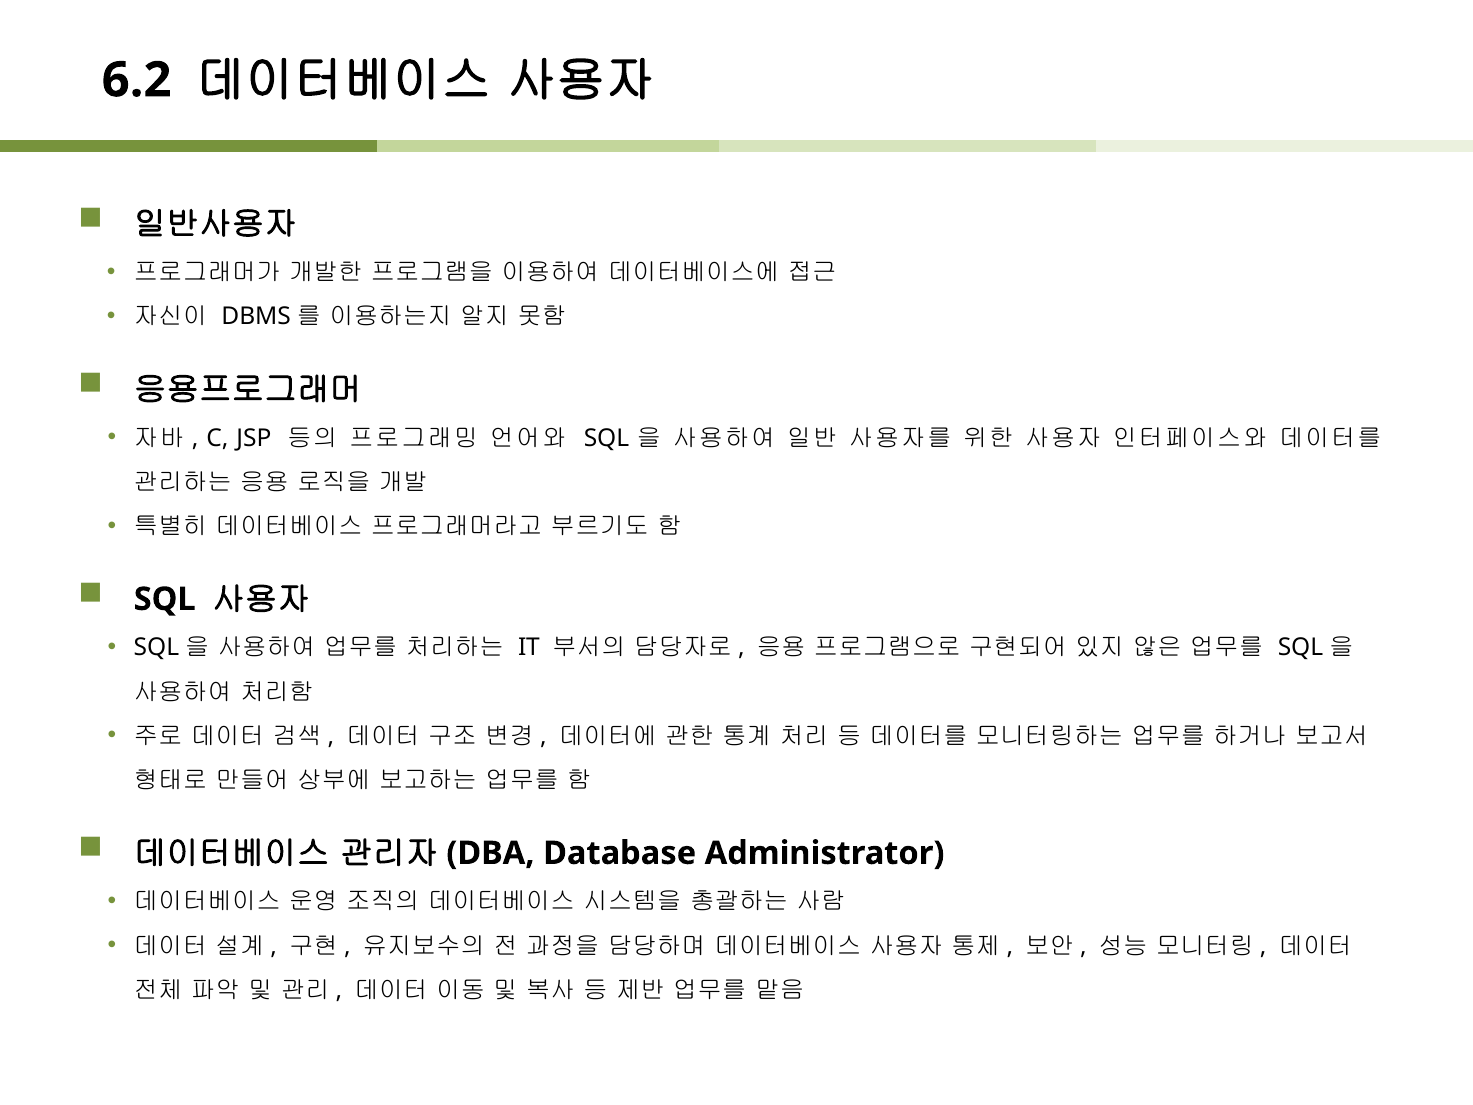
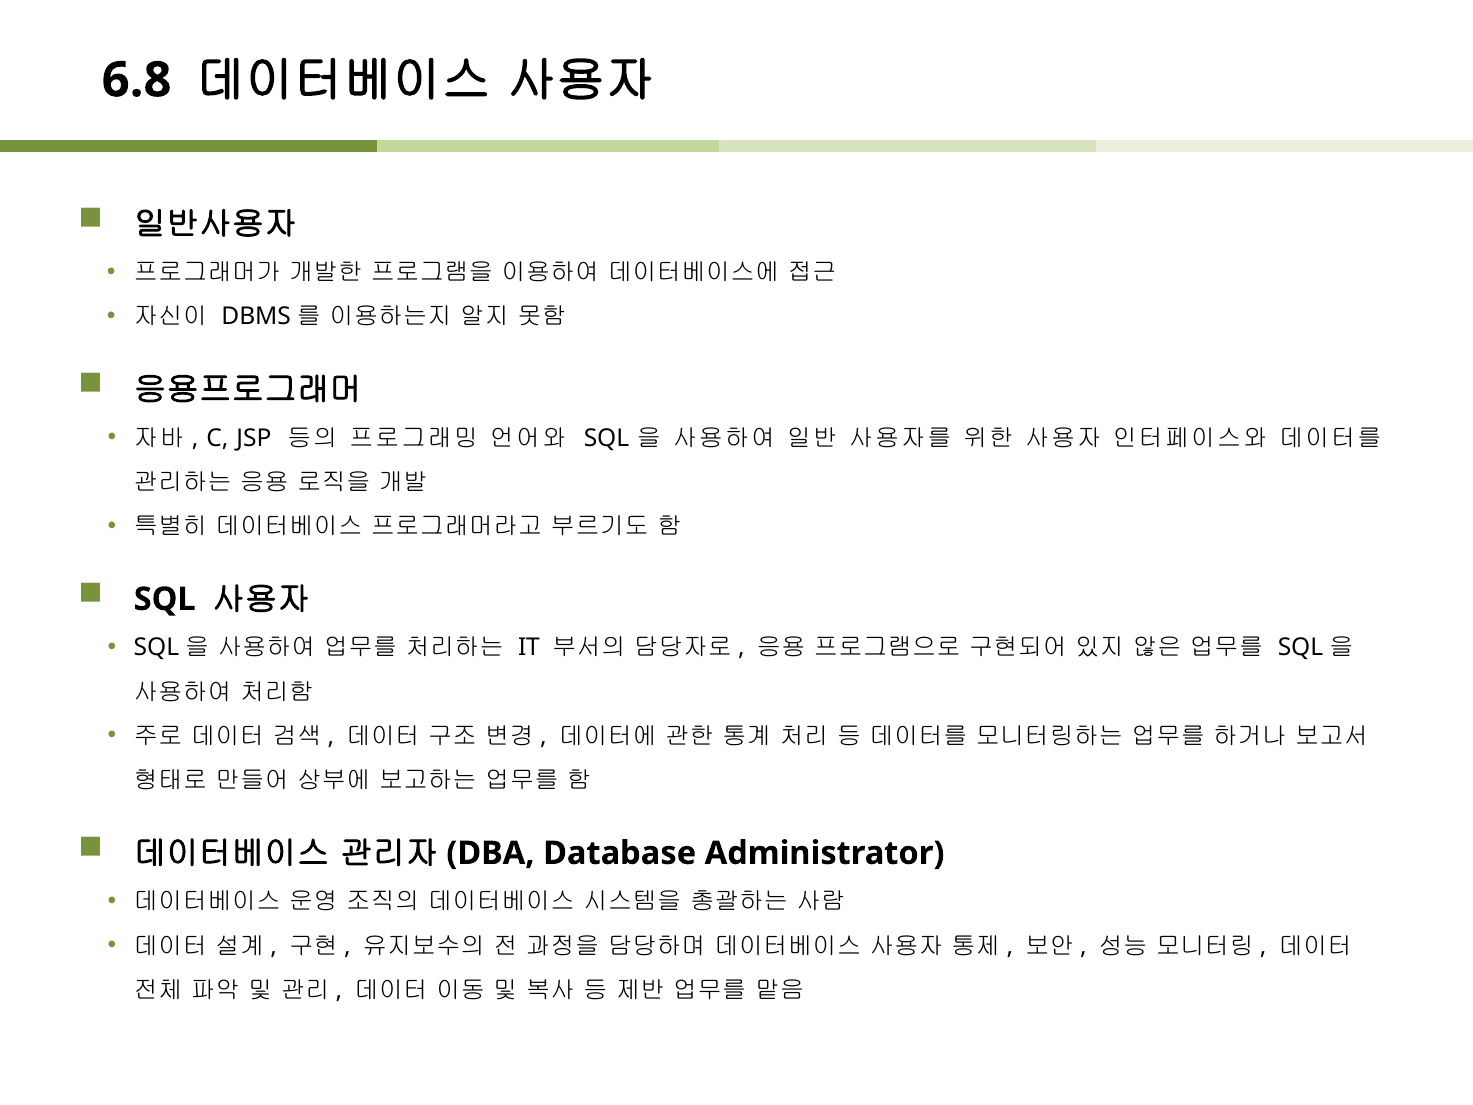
6.2: 6.2 -> 6.8
